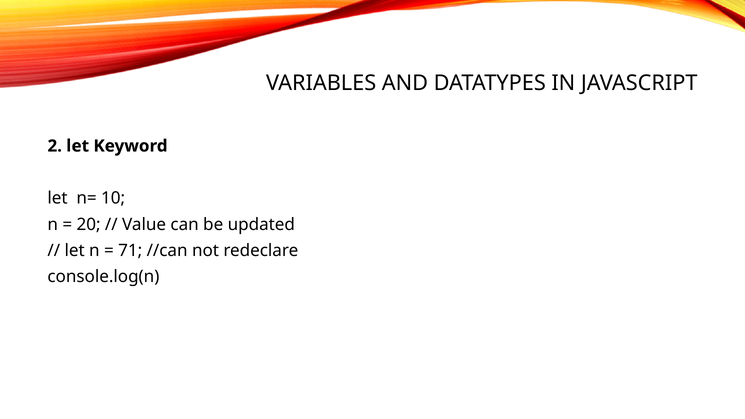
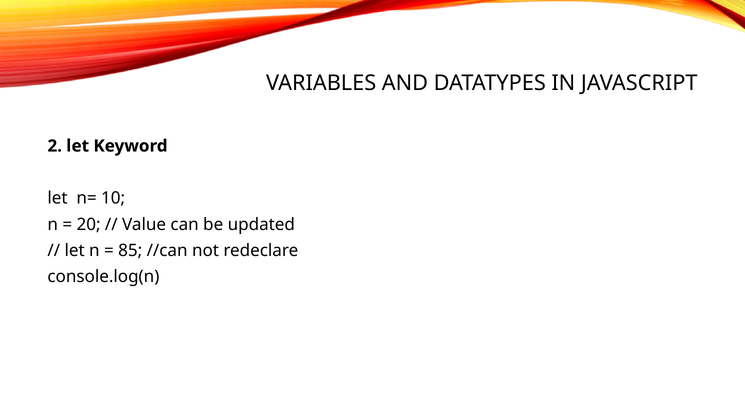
71: 71 -> 85
